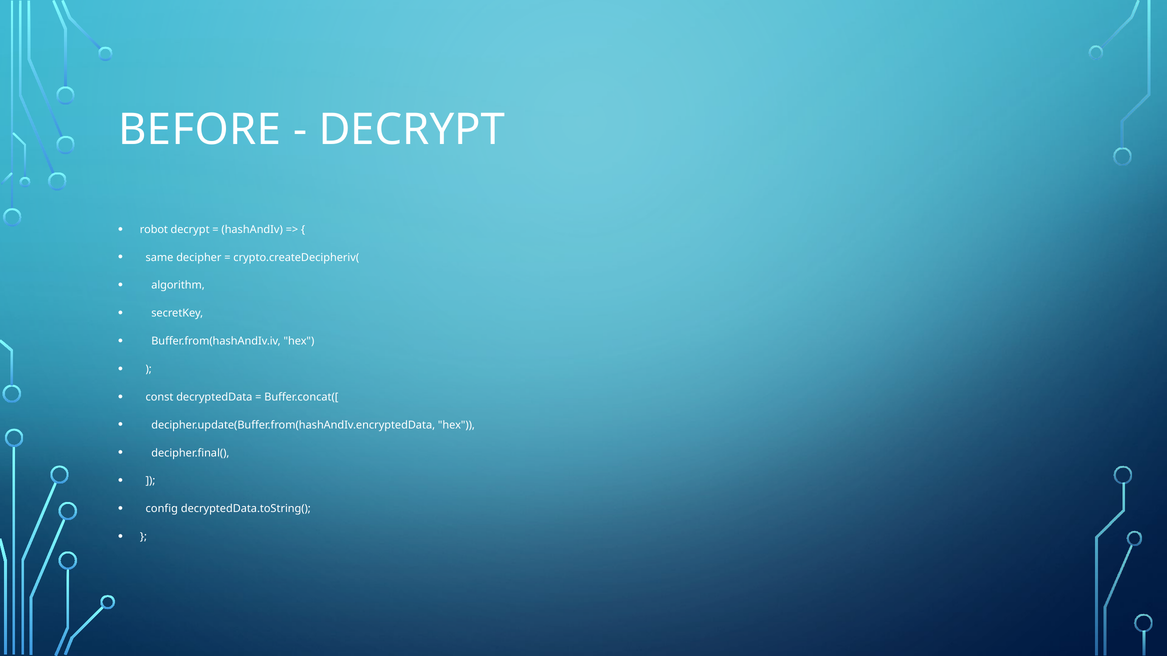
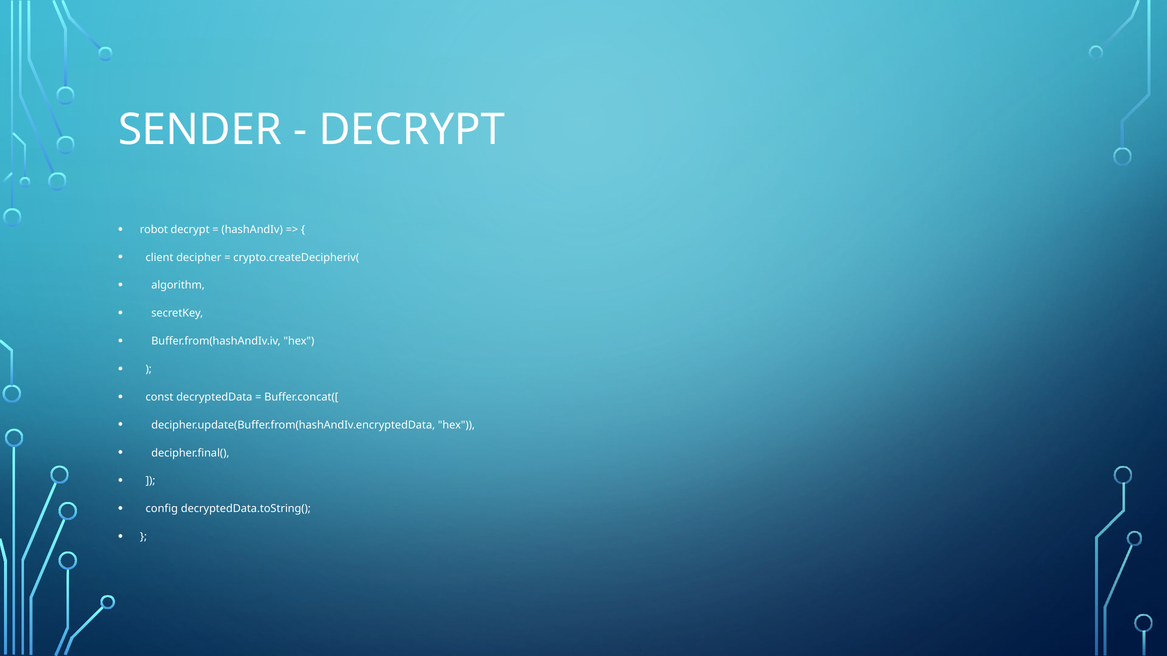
BEFORE: BEFORE -> SENDER
same: same -> client
